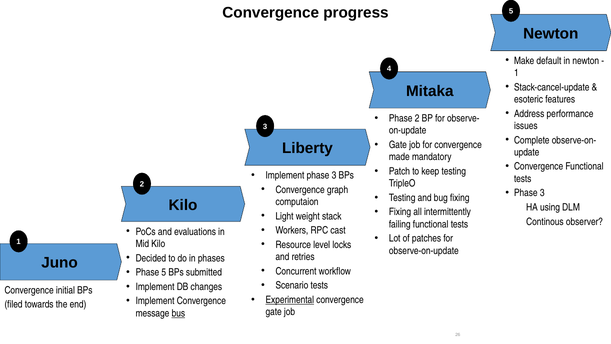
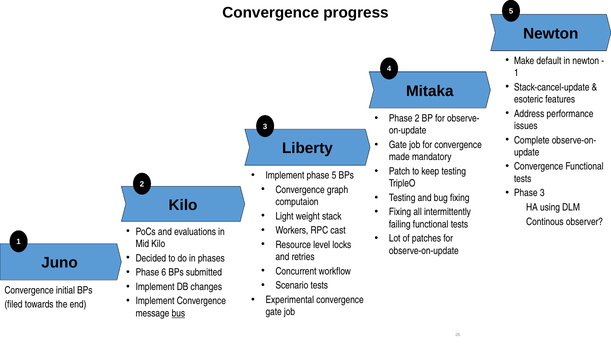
Implement phase 3: 3 -> 5
Phase 5: 5 -> 6
Experimental underline: present -> none
